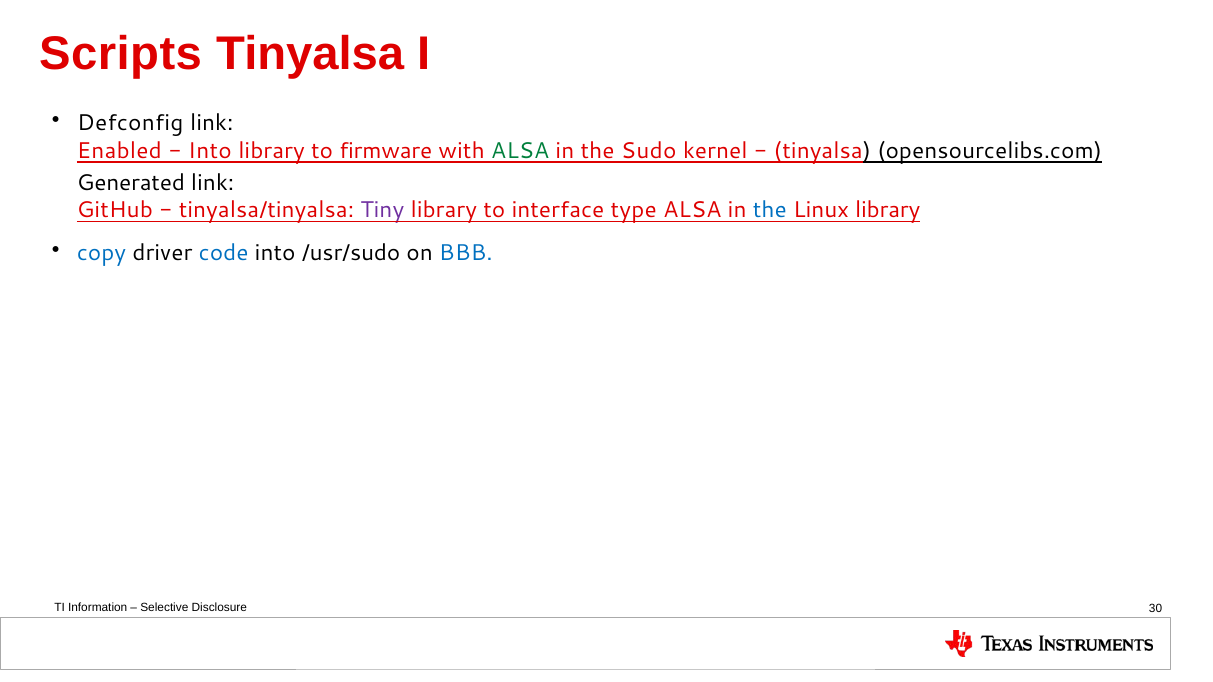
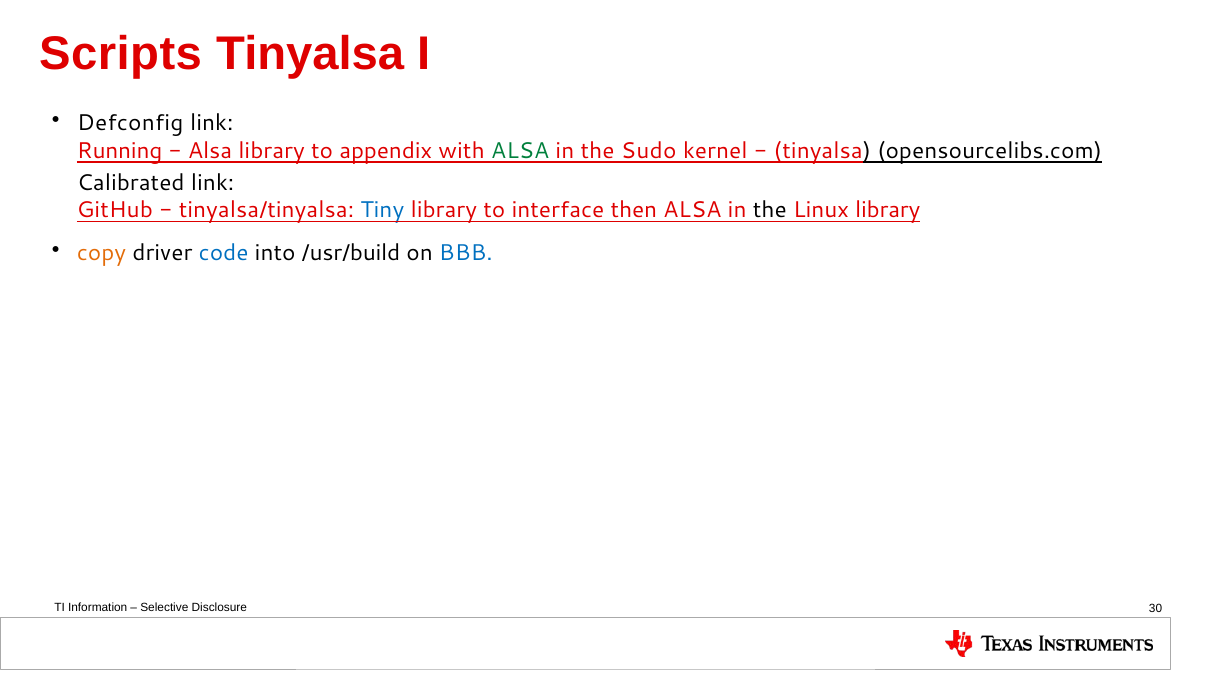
Enabled: Enabled -> Running
Into at (210, 151): Into -> Alsa
firmware: firmware -> appendix
Generated: Generated -> Calibrated
Tiny colour: purple -> blue
type: type -> then
the at (770, 210) colour: blue -> black
copy colour: blue -> orange
/usr/sudo: /usr/sudo -> /usr/build
